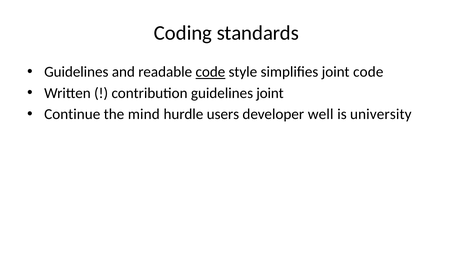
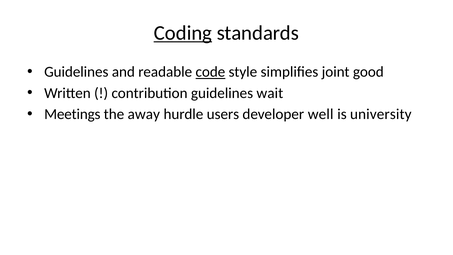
Coding underline: none -> present
joint code: code -> good
guidelines joint: joint -> wait
Continue: Continue -> Meetings
mind: mind -> away
